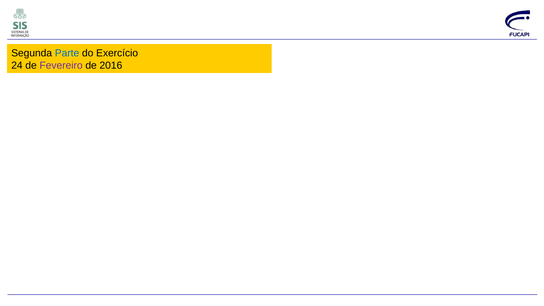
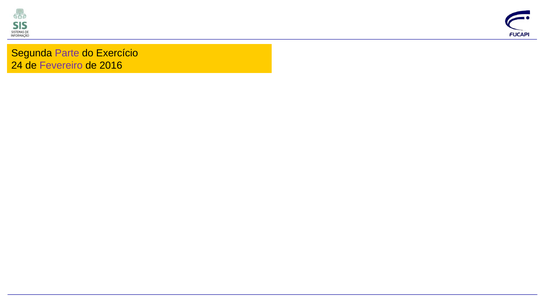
Parte colour: blue -> purple
